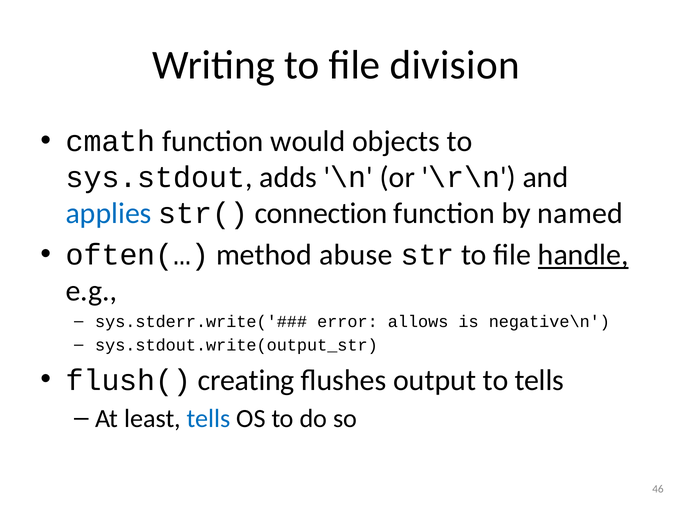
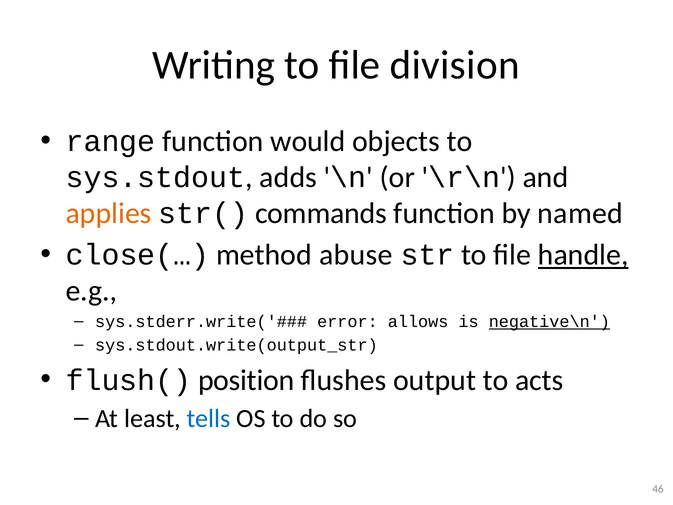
cmath: cmath -> range
applies colour: blue -> orange
connection: connection -> commands
often(…: often(… -> close(…
negative\n underline: none -> present
creating: creating -> position
to tells: tells -> acts
